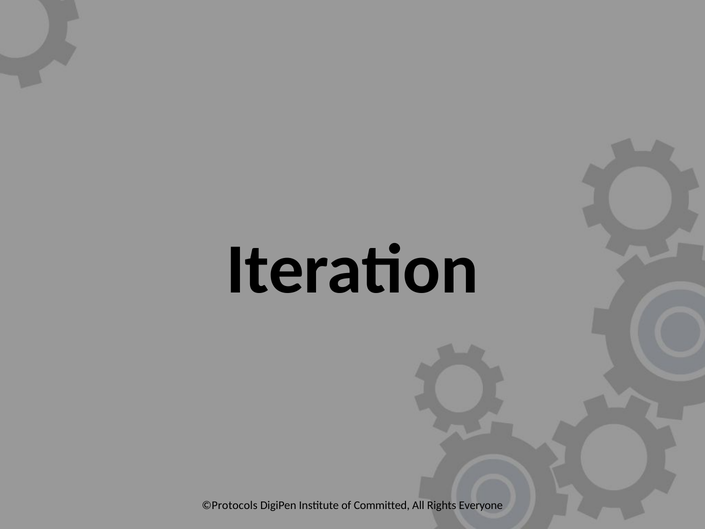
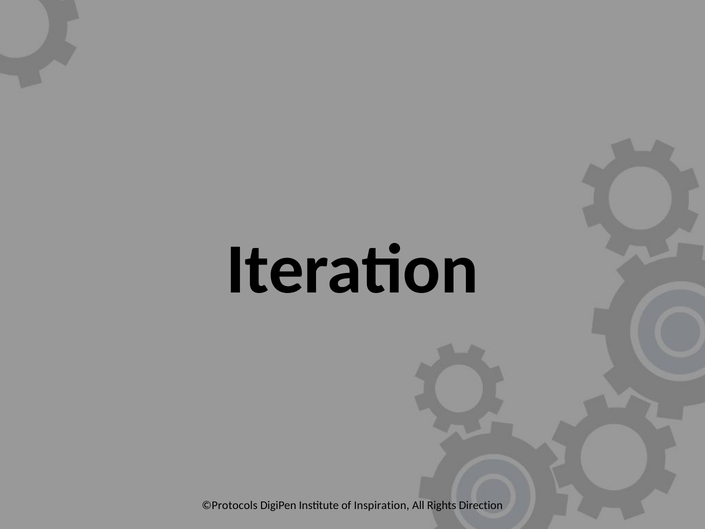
Committed: Committed -> Inspiration
Everyone: Everyone -> Direction
